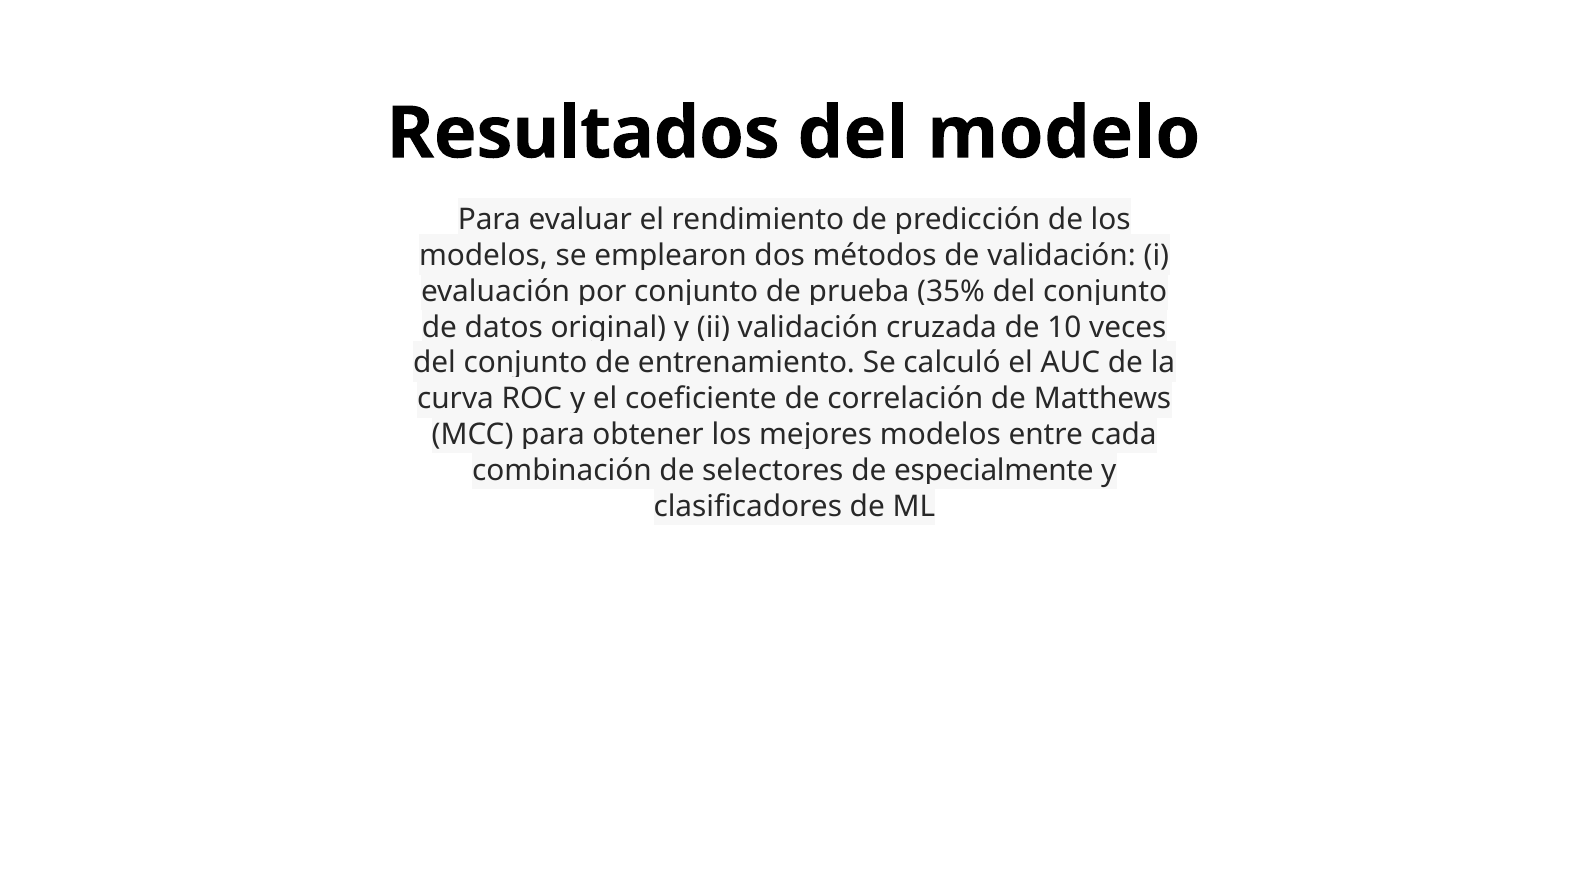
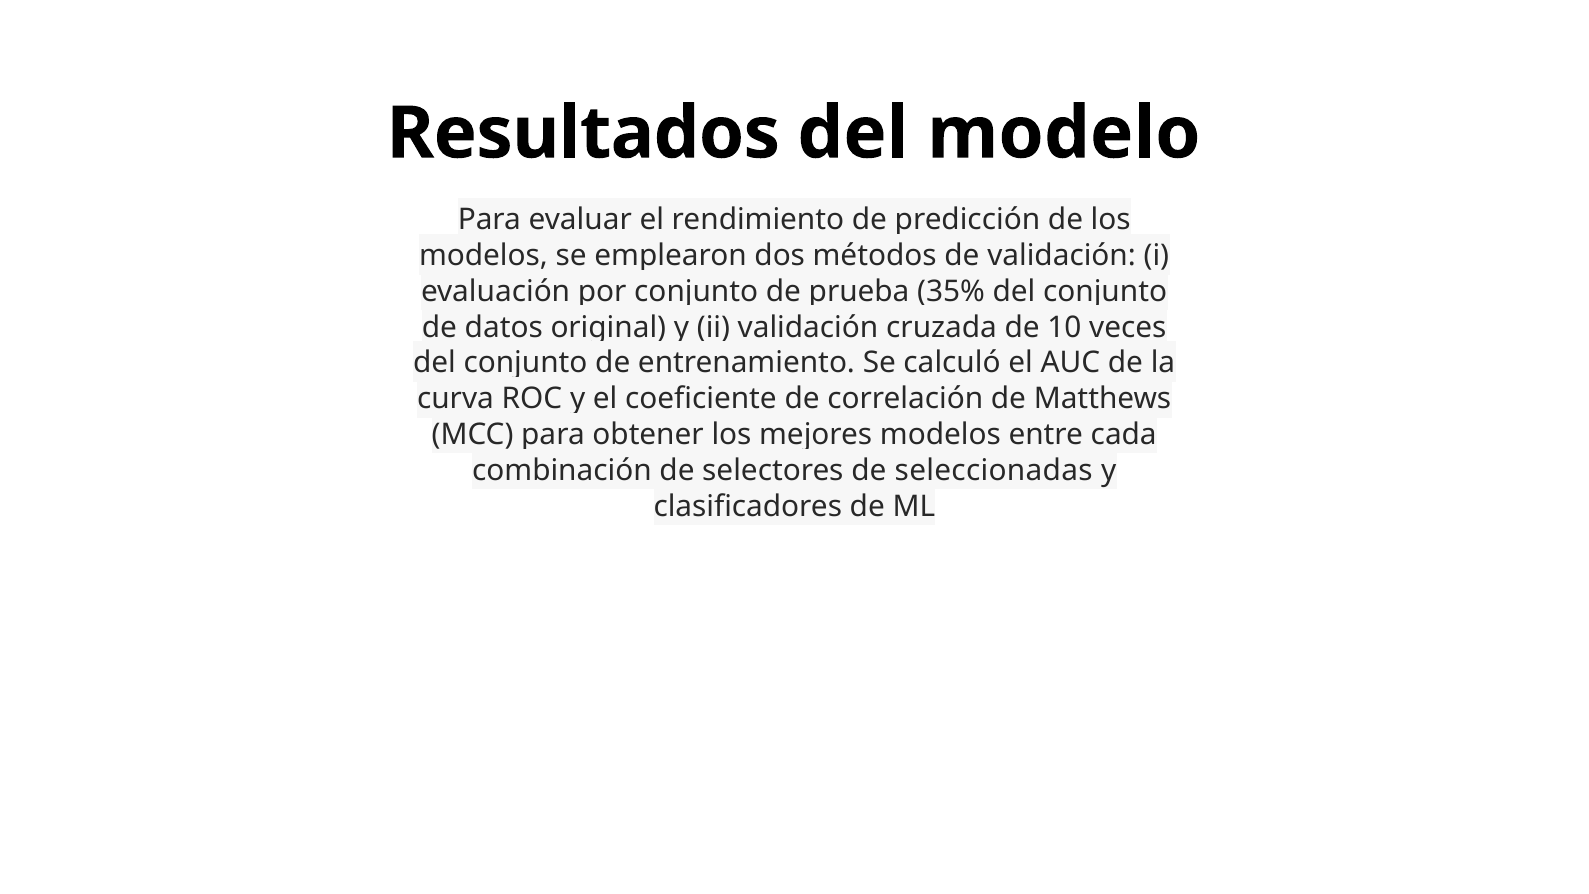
especialmente: especialmente -> seleccionadas
